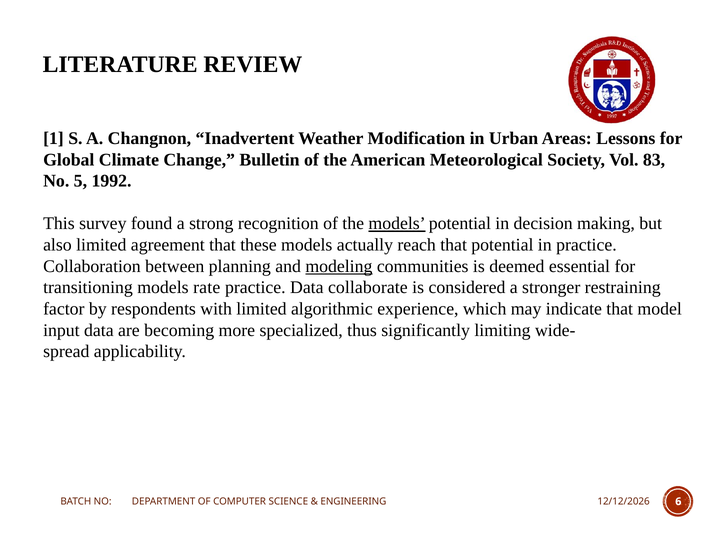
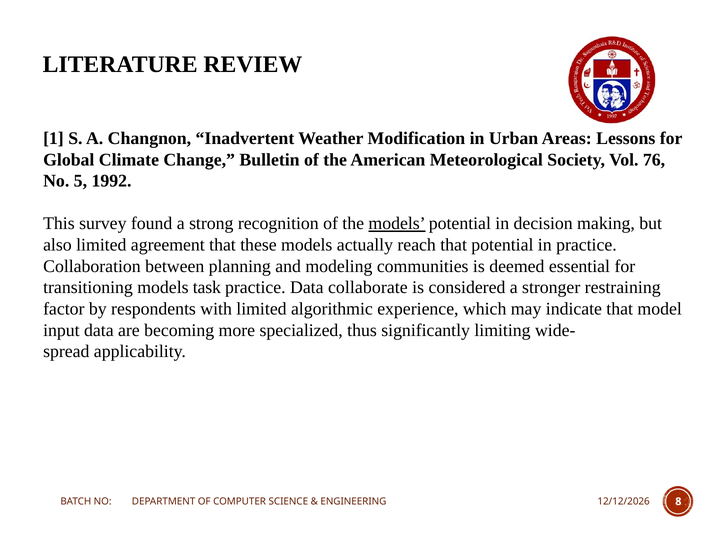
83: 83 -> 76
modeling underline: present -> none
rate: rate -> task
6: 6 -> 8
